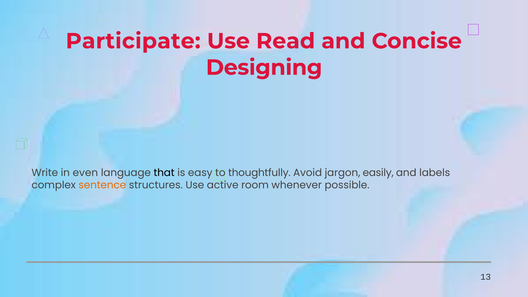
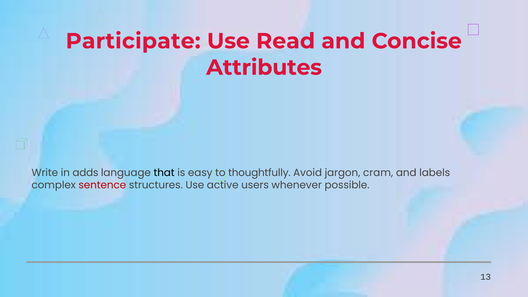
Designing: Designing -> Attributes
even: even -> adds
easily: easily -> cram
sentence colour: orange -> red
room: room -> users
